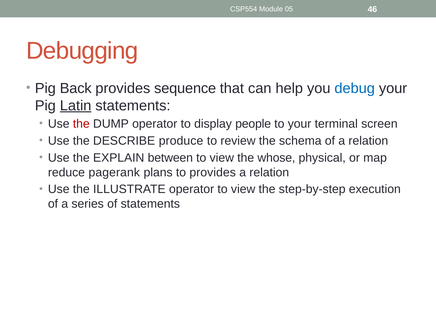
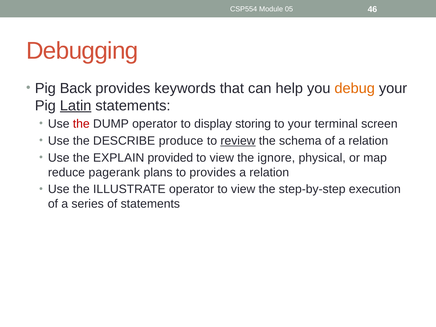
sequence: sequence -> keywords
debug colour: blue -> orange
people: people -> storing
review underline: none -> present
between: between -> provided
whose: whose -> ignore
